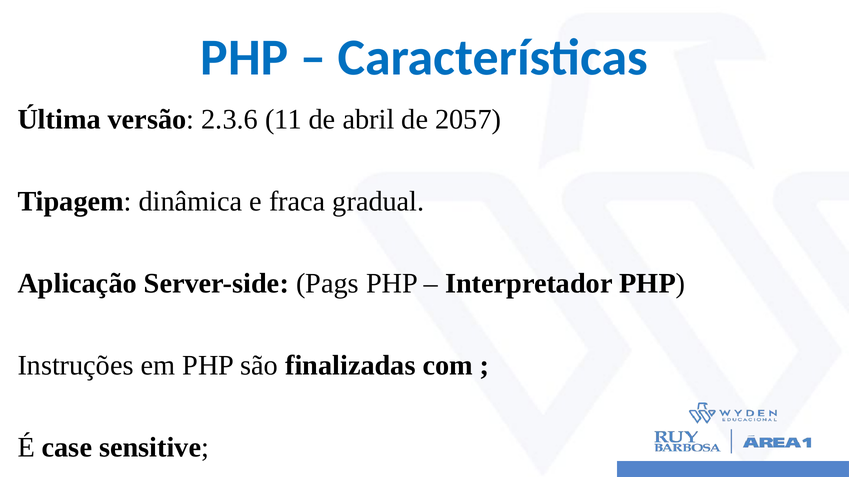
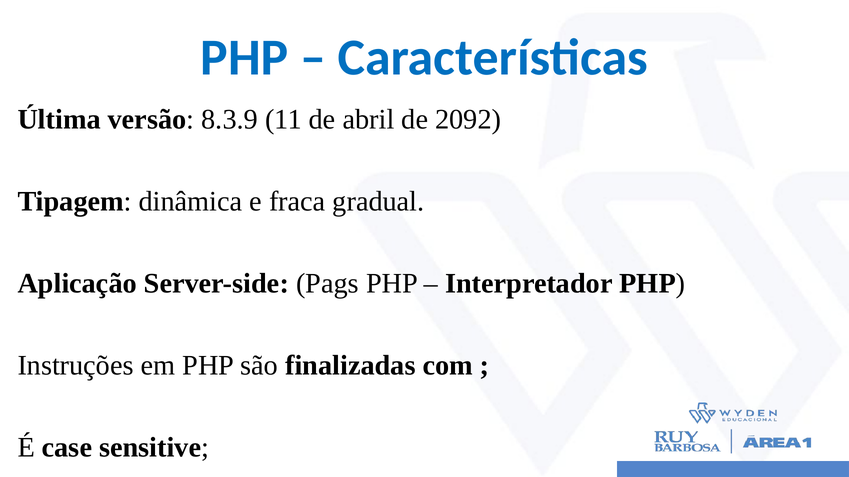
2.3.6: 2.3.6 -> 8.3.9
2057: 2057 -> 2092
